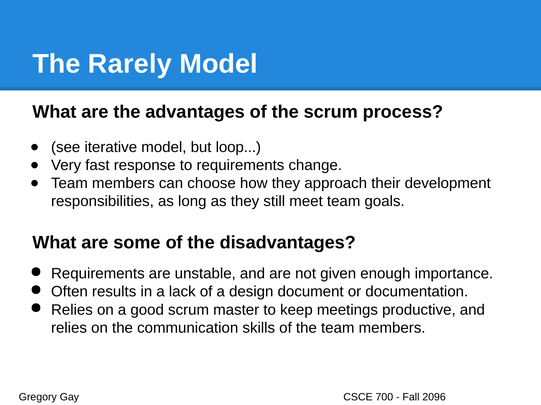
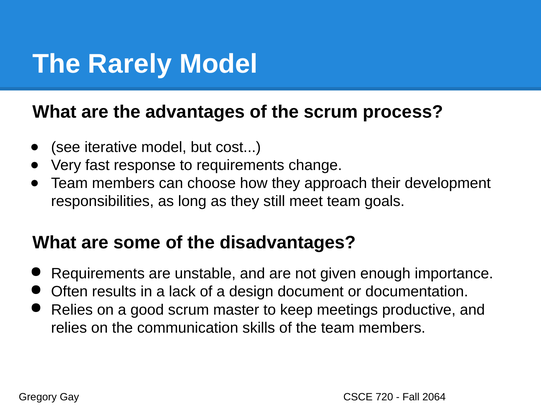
loop: loop -> cost
700: 700 -> 720
2096: 2096 -> 2064
